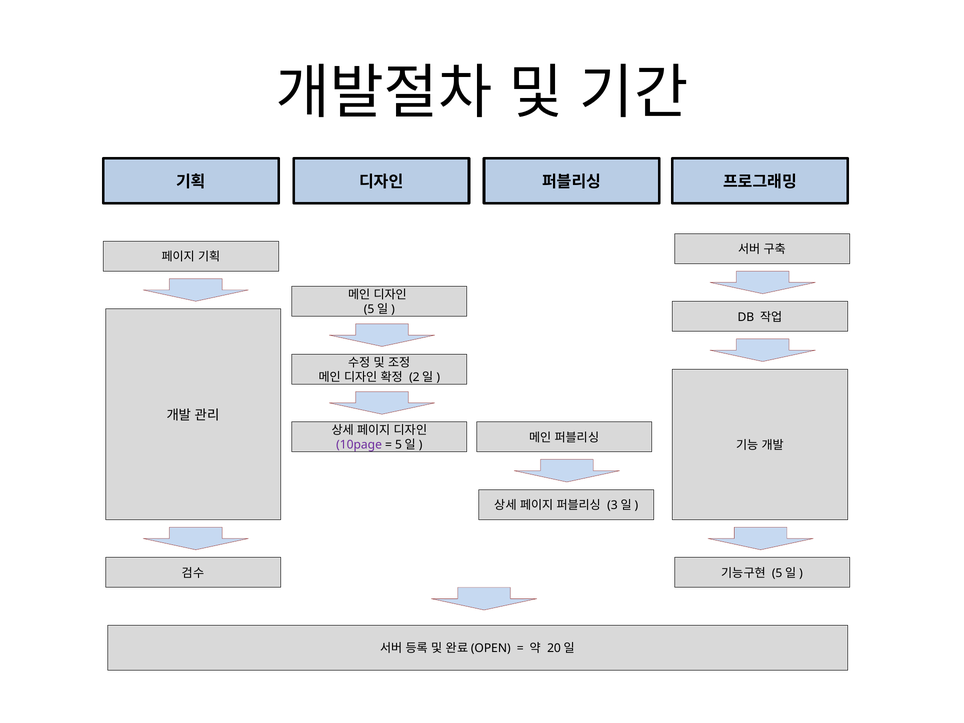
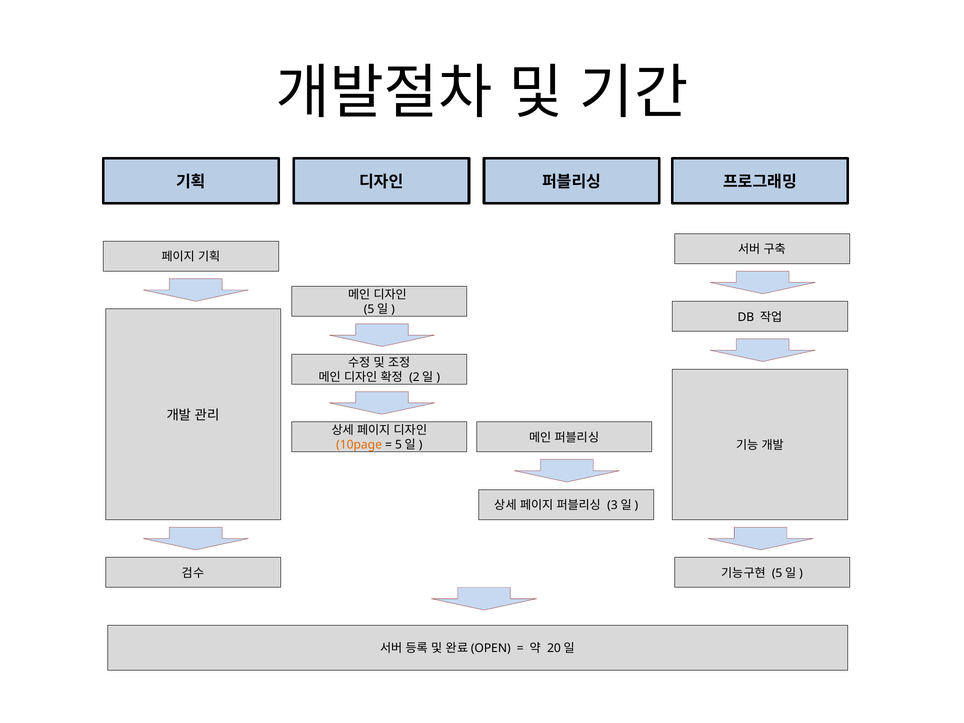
10page colour: purple -> orange
